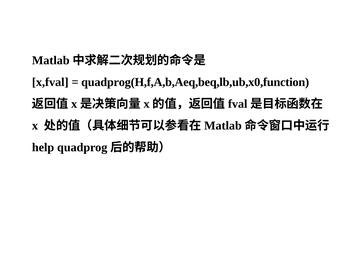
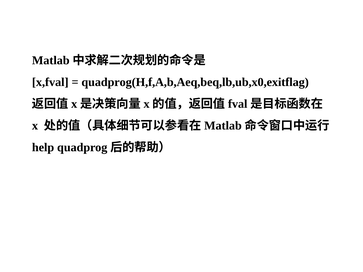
quadprog(H,f,A,b,Aeq,beq,lb,ub,x0,function: quadprog(H,f,A,b,Aeq,beq,lb,ub,x0,function -> quadprog(H,f,A,b,Aeq,beq,lb,ub,x0,exitflag
